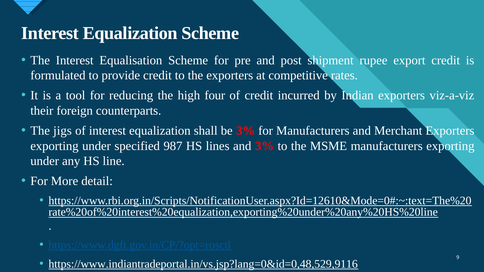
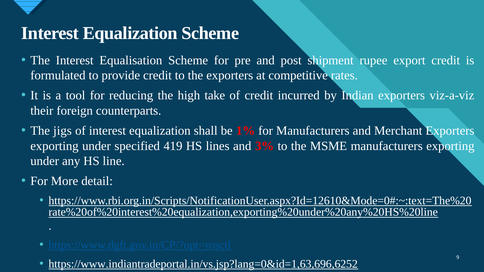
four: four -> take
be 3%: 3% -> 1%
987: 987 -> 419
https://www.indiantradeportal.in/vs.jsp?lang=0&id=0,48,529,9116: https://www.indiantradeportal.in/vs.jsp?lang=0&id=0,48,529,9116 -> https://www.indiantradeportal.in/vs.jsp?lang=0&id=1,63,696,6252
